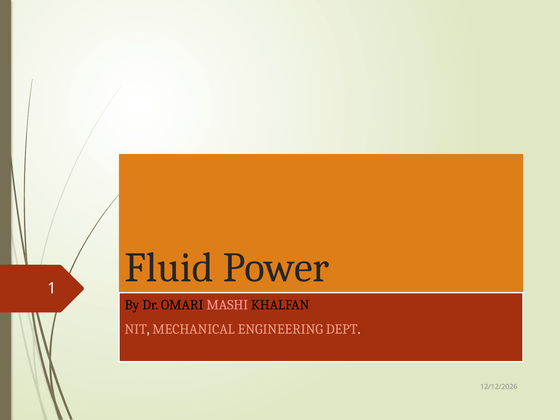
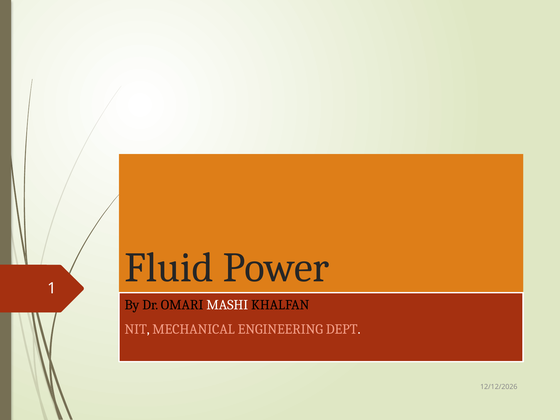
MASHI colour: pink -> white
